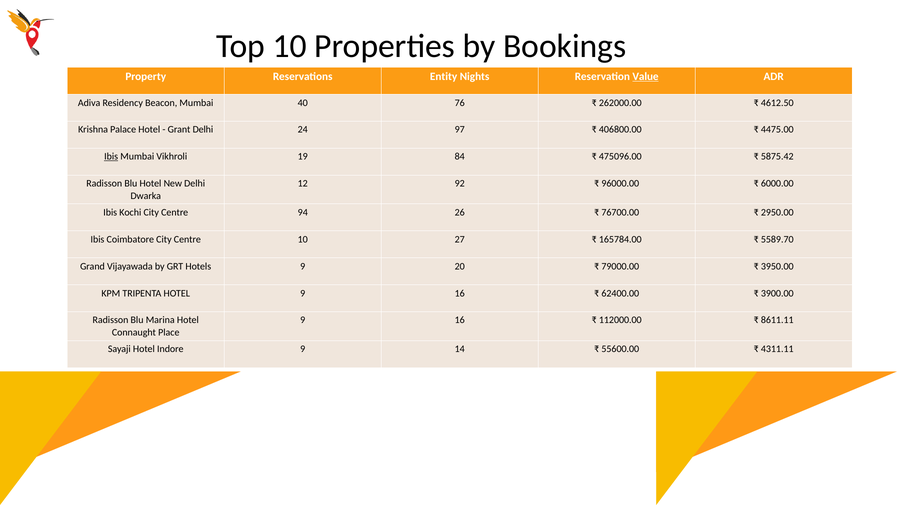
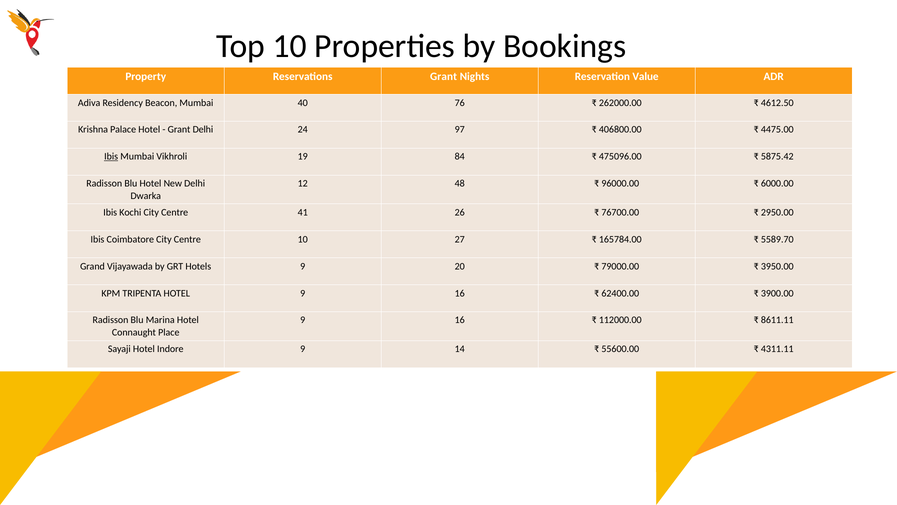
Reservations Entity: Entity -> Grant
Value underline: present -> none
92: 92 -> 48
94: 94 -> 41
